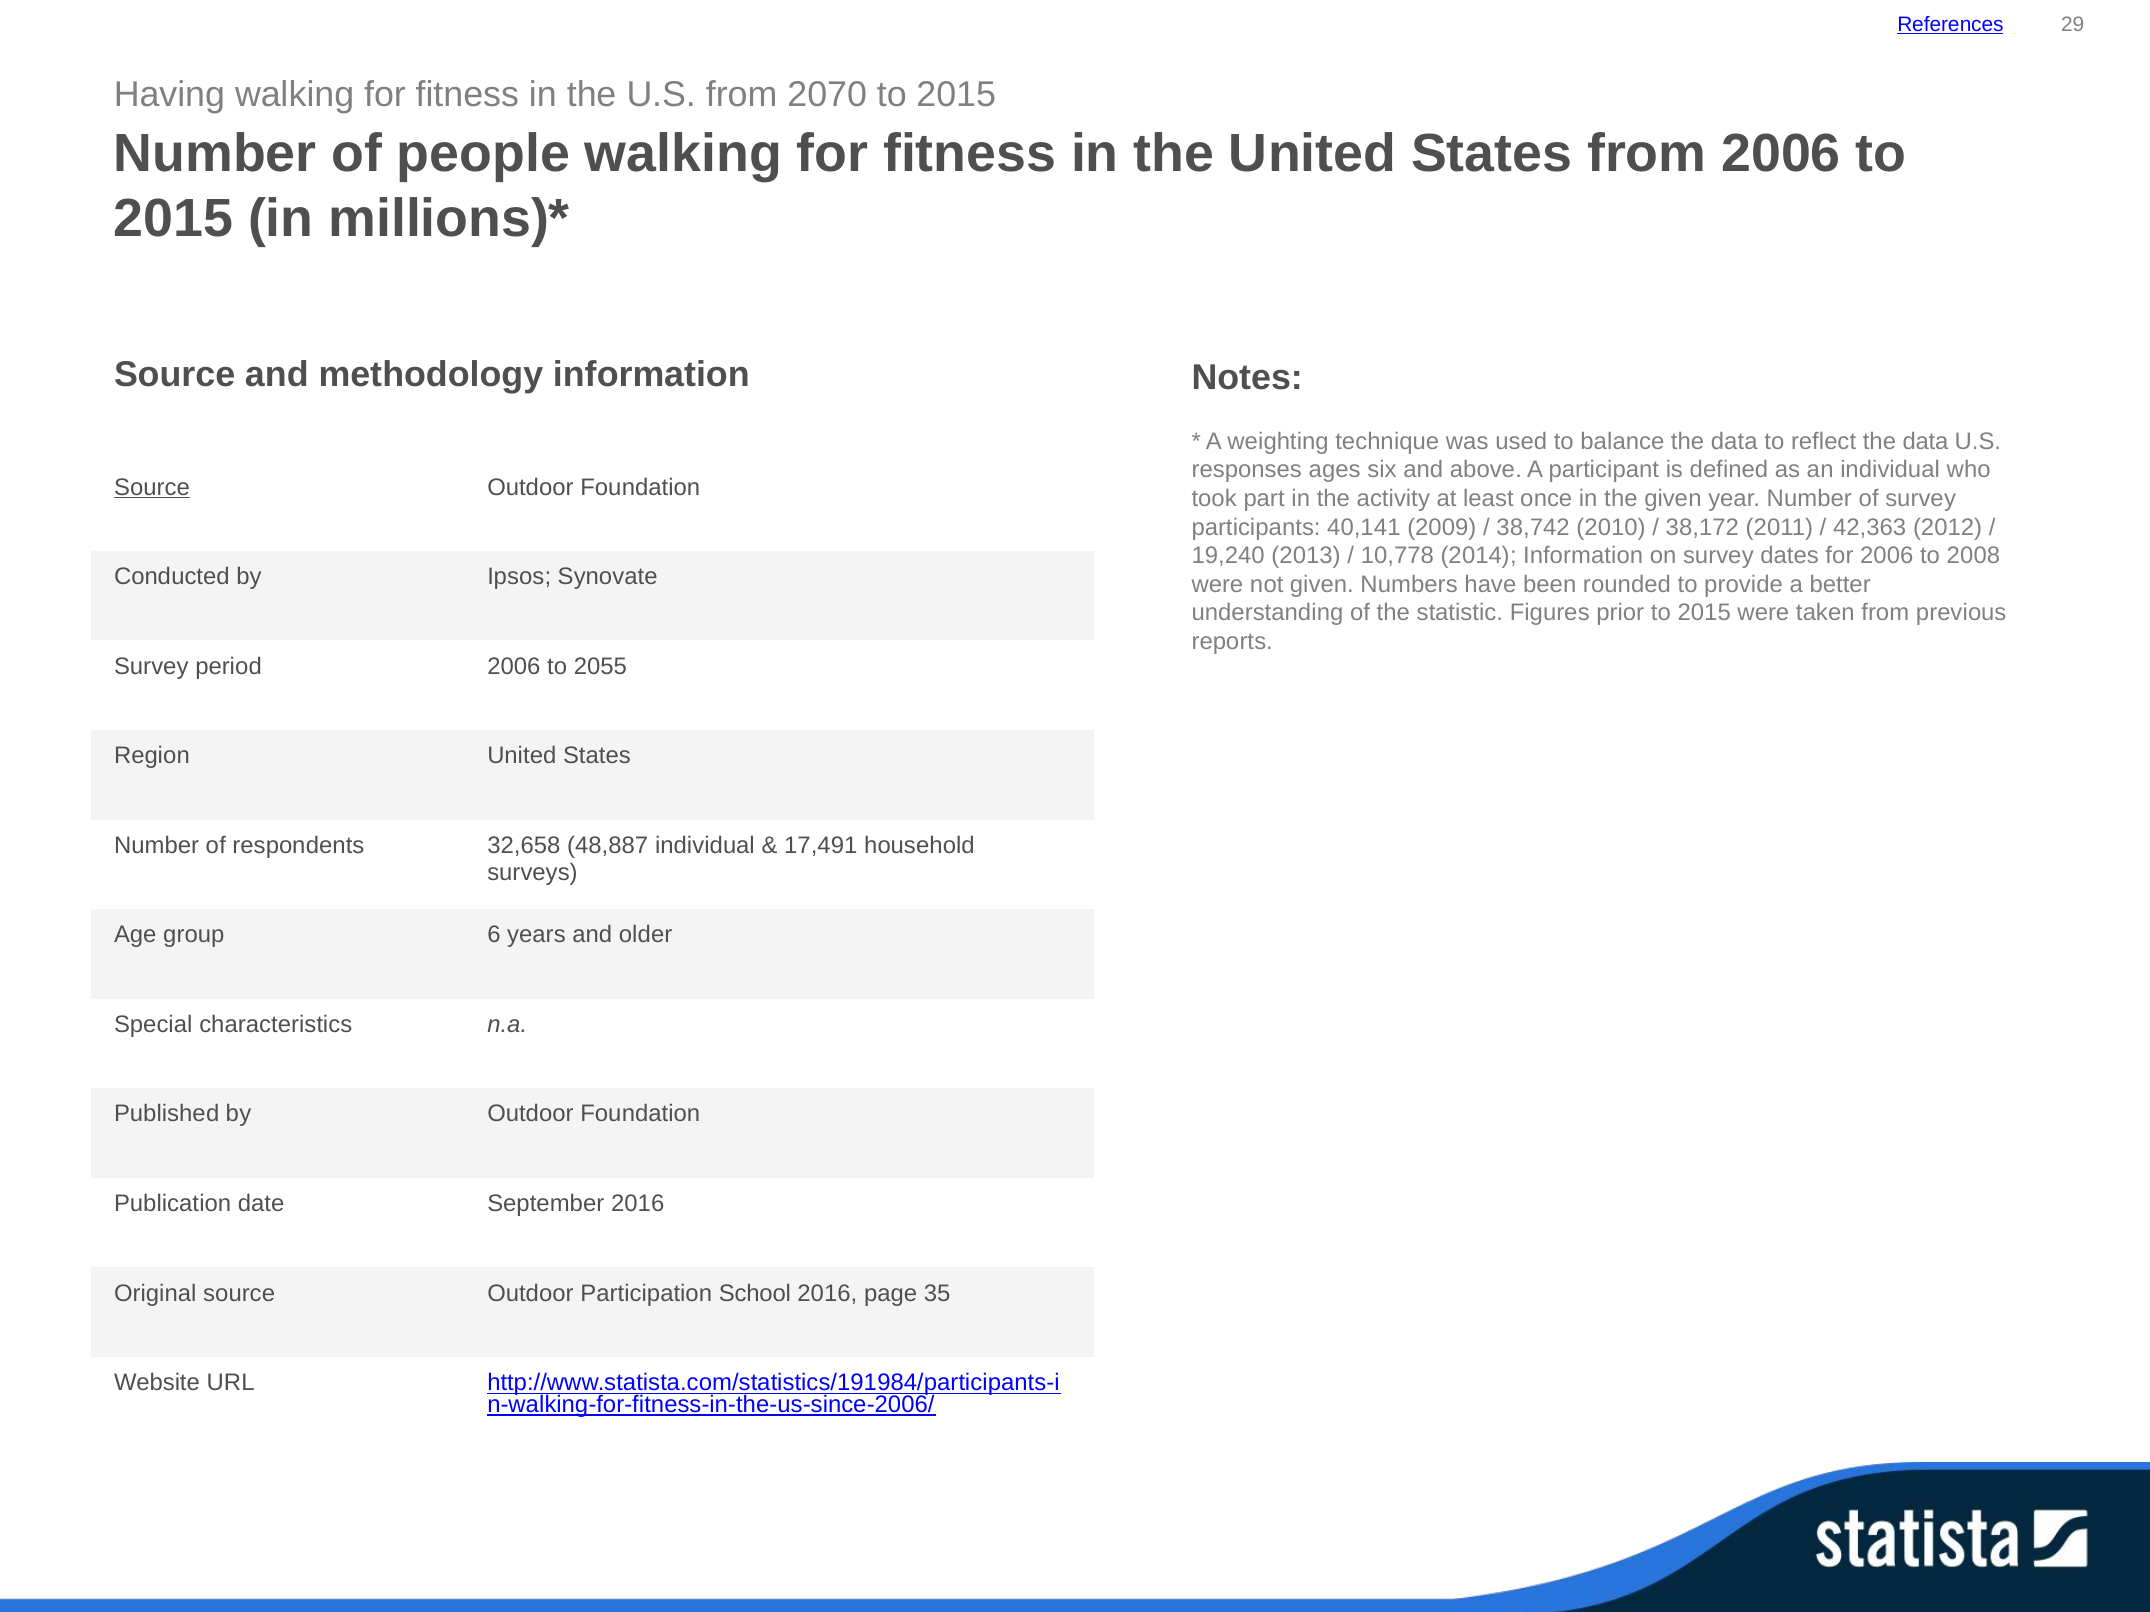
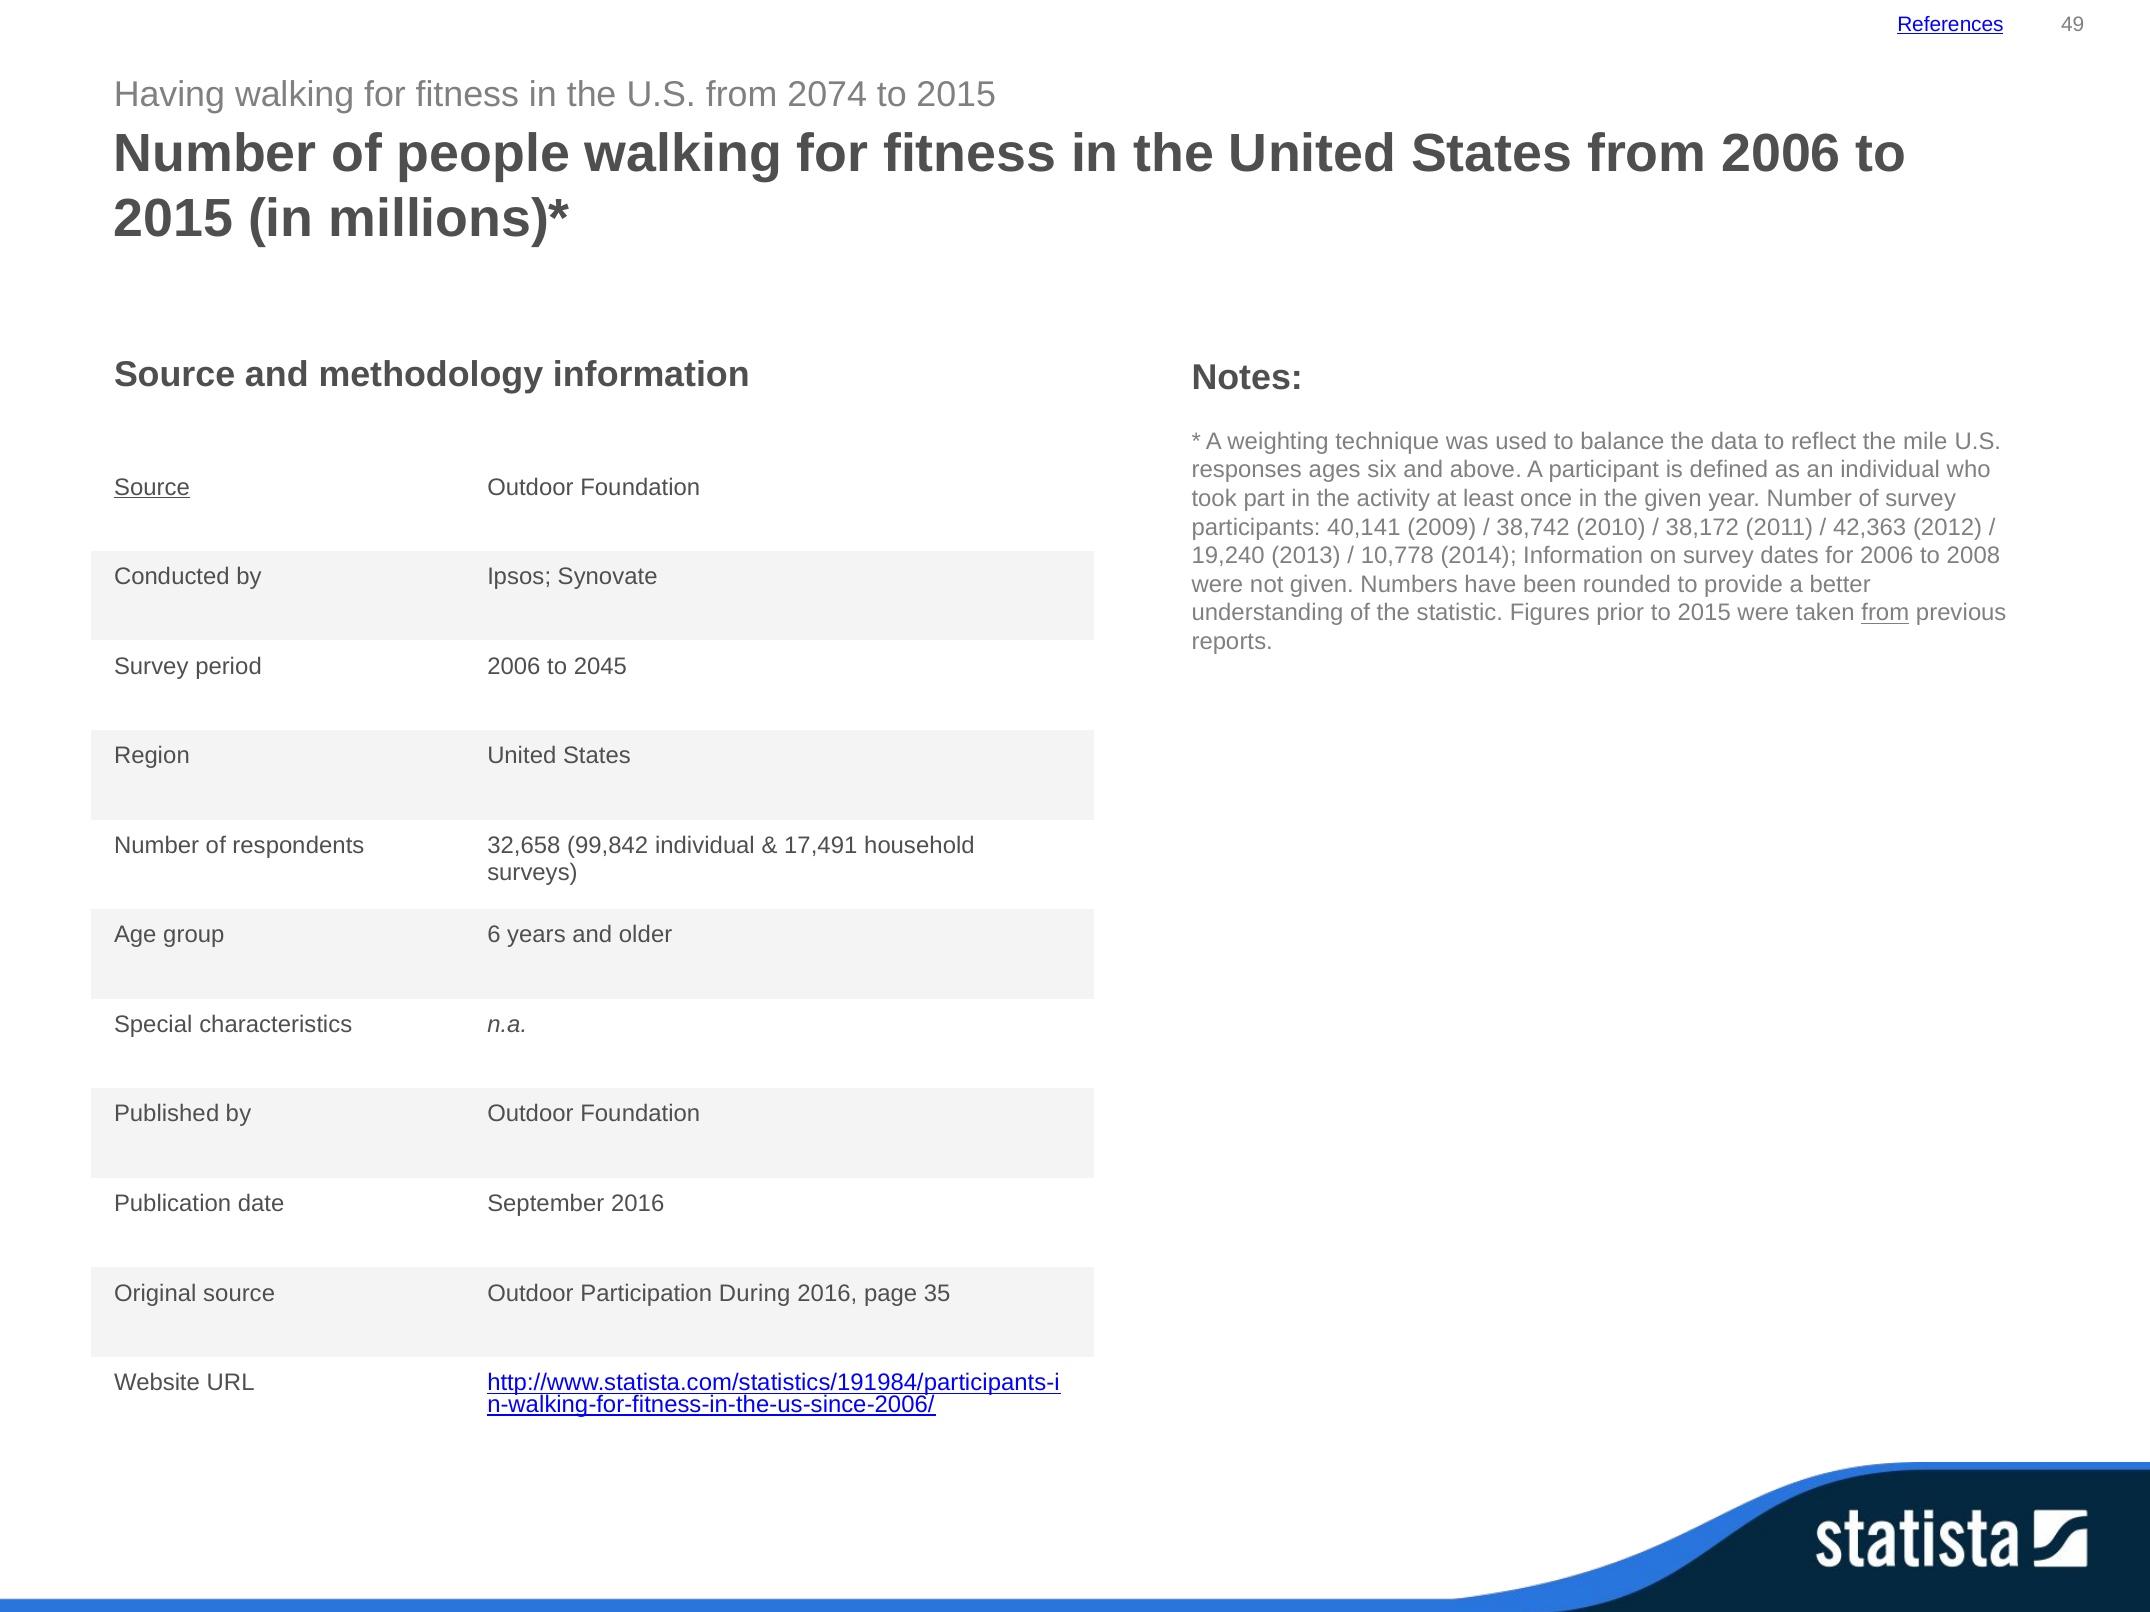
29: 29 -> 49
2070: 2070 -> 2074
reflect the data: data -> mile
from at (1885, 613) underline: none -> present
2055: 2055 -> 2045
48,887: 48,887 -> 99,842
School: School -> During
